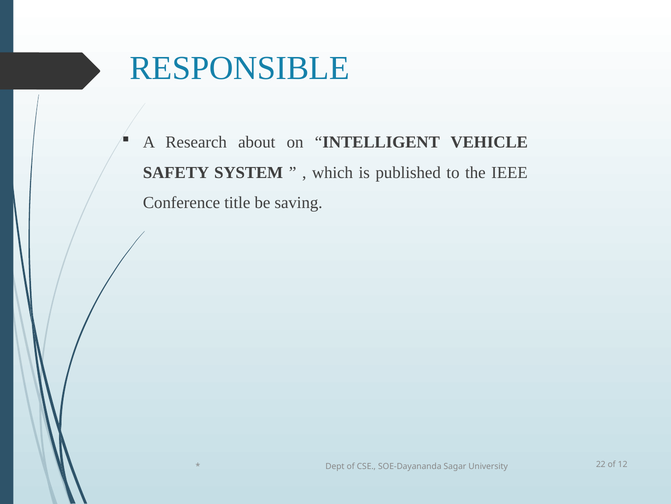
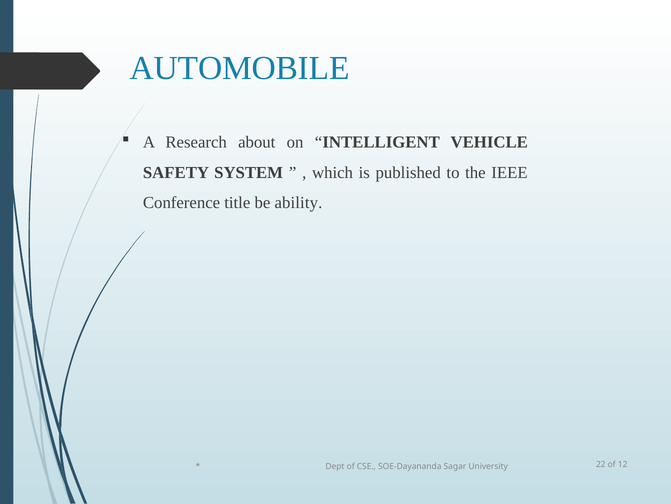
RESPONSIBLE: RESPONSIBLE -> AUTOMOBILE
saving: saving -> ability
